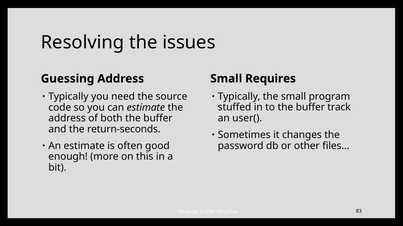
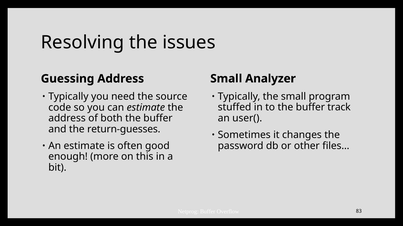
Requires: Requires -> Analyzer
return-seconds: return-seconds -> return-guesses
